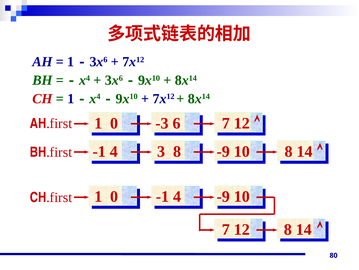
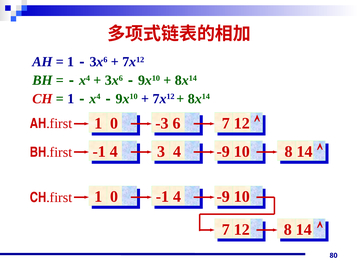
3 8: 8 -> 4
